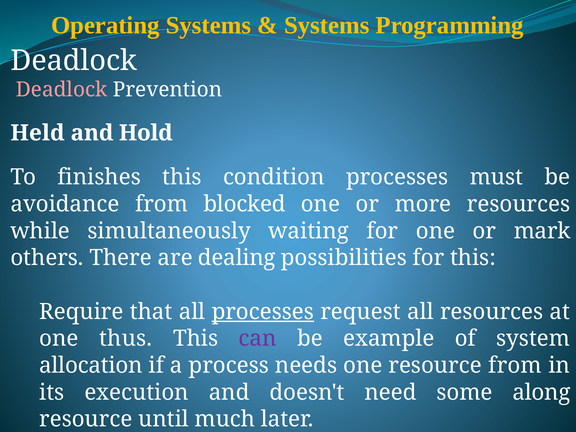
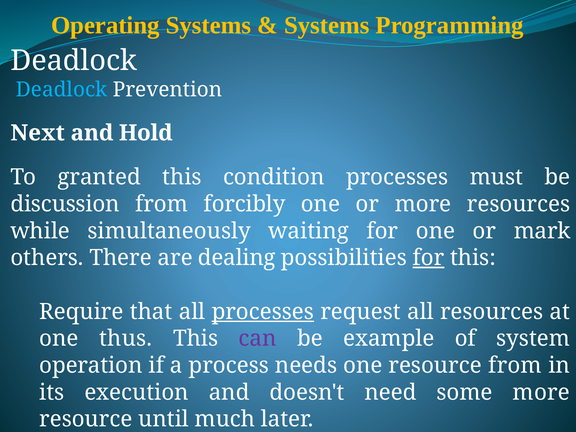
Deadlock at (62, 90) colour: pink -> light blue
Held: Held -> Next
finishes: finishes -> granted
avoidance: avoidance -> discussion
blocked: blocked -> forcibly
for at (428, 258) underline: none -> present
allocation: allocation -> operation
some along: along -> more
